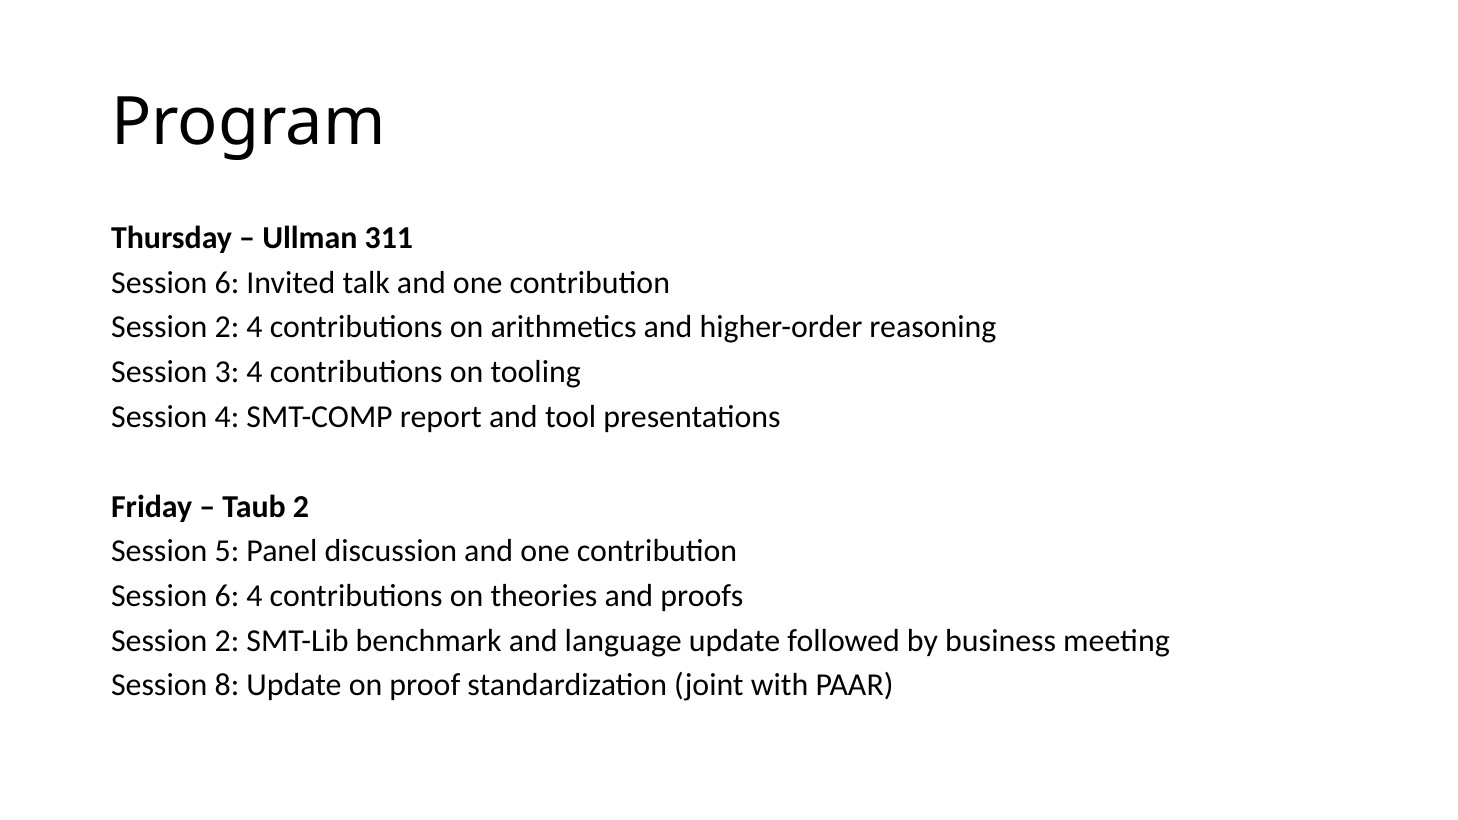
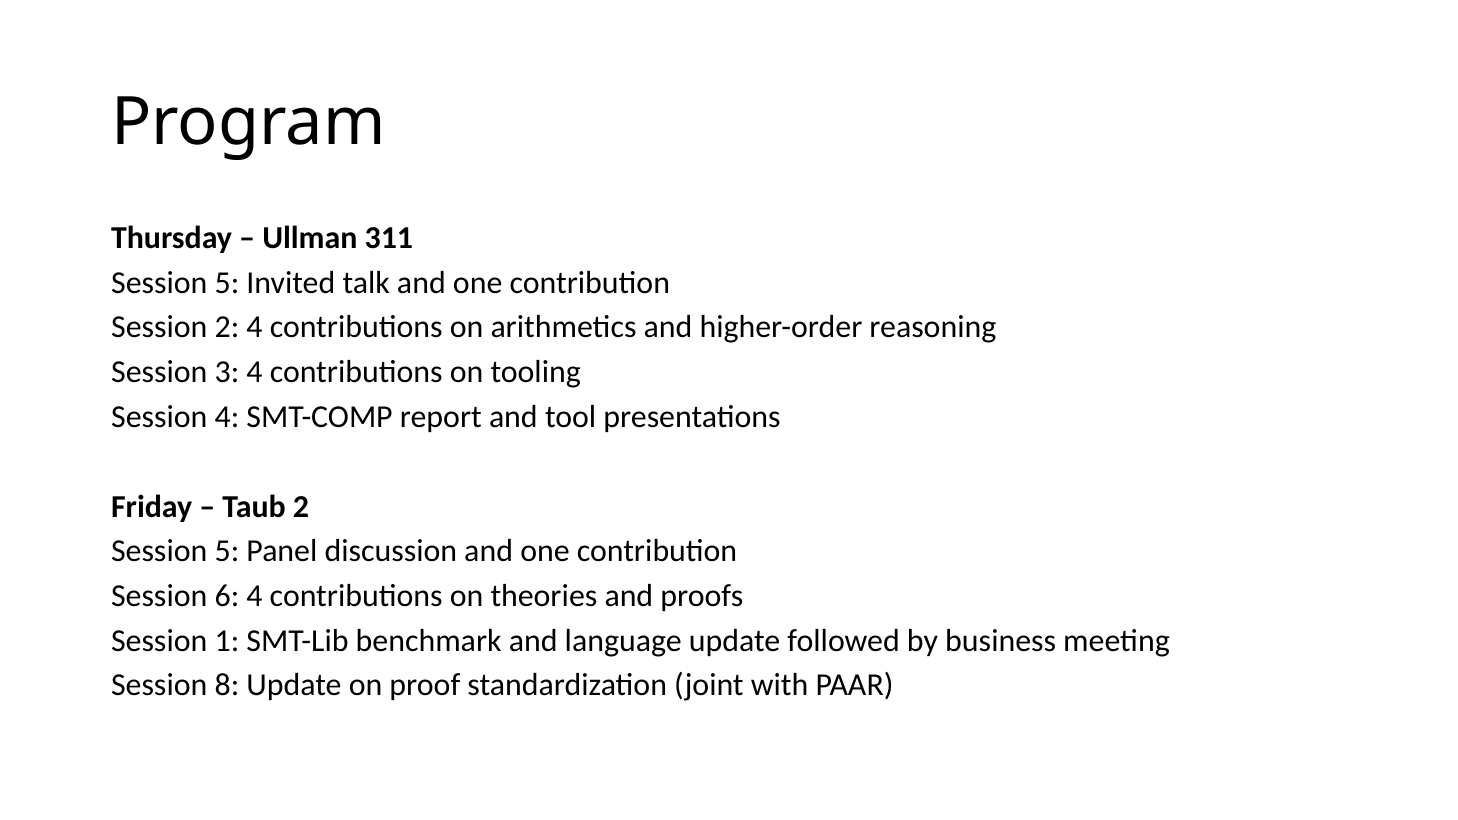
6 at (227, 283): 6 -> 5
2 at (227, 641): 2 -> 1
